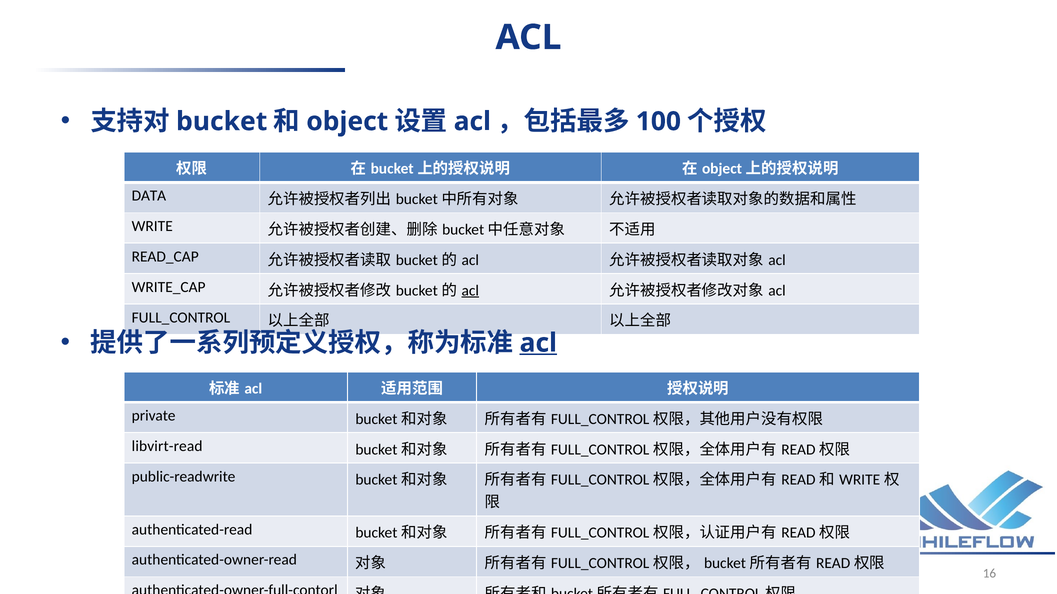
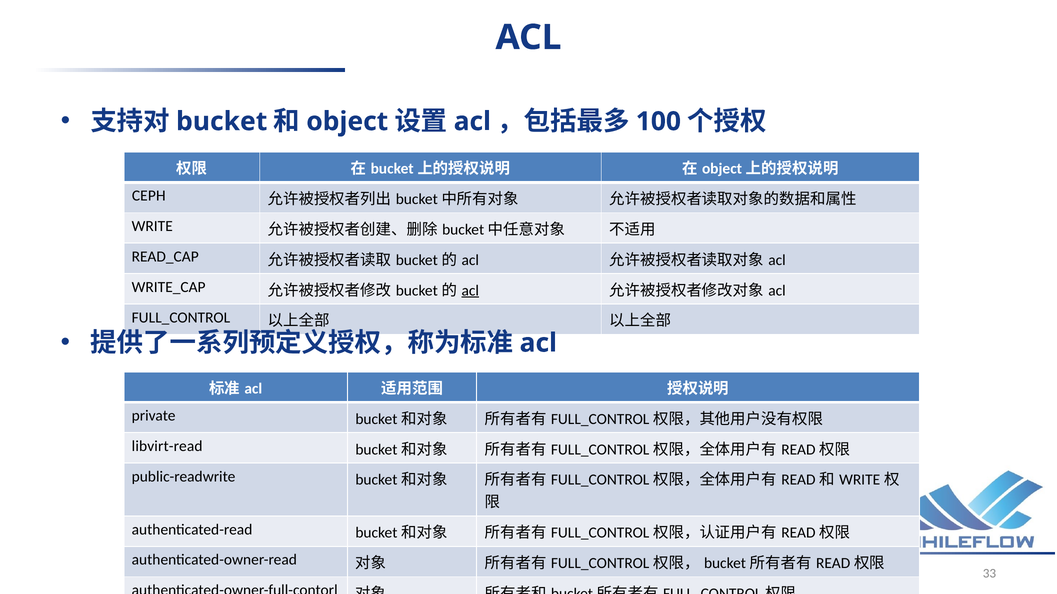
DATA: DATA -> CEPH
acl at (538, 343) underline: present -> none
16: 16 -> 33
